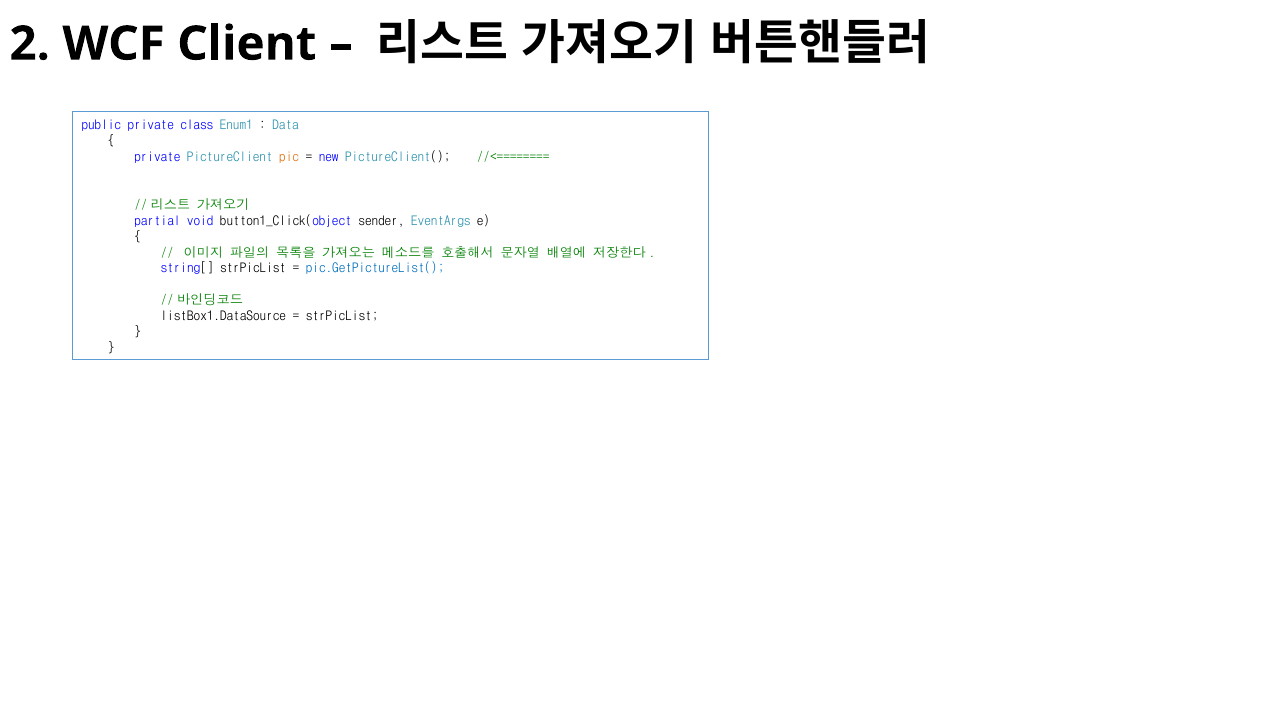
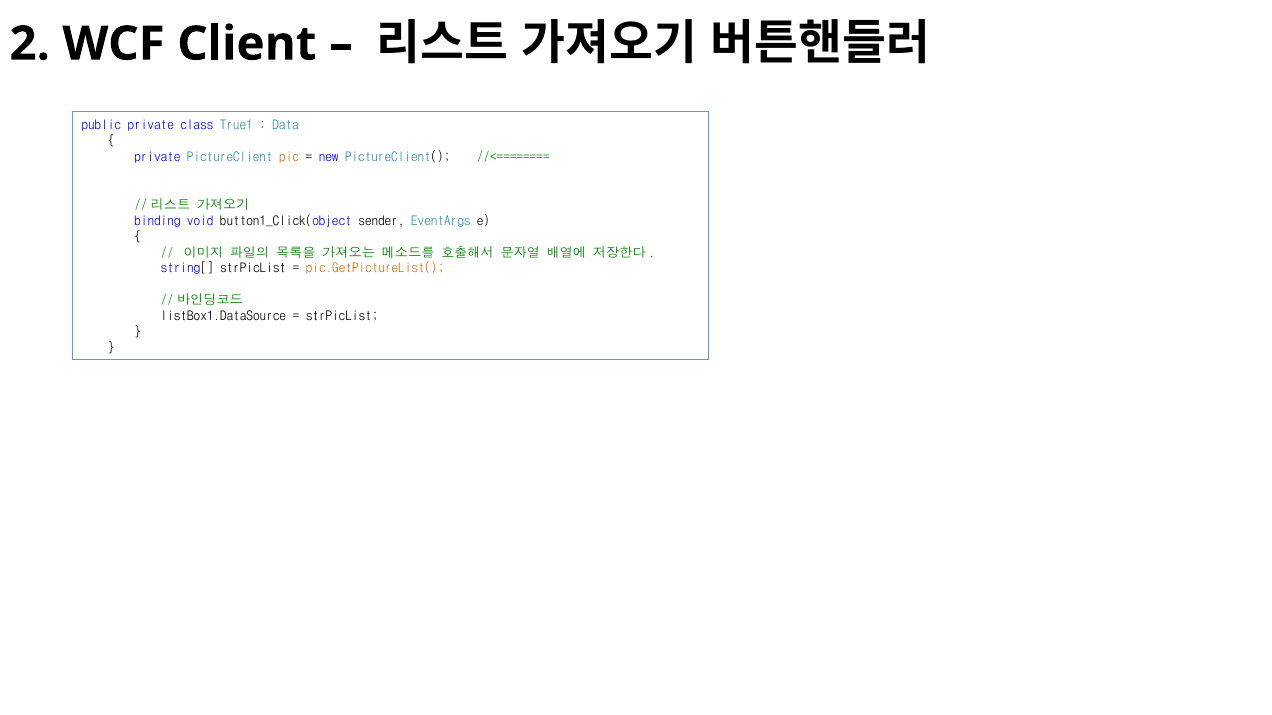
Enum1: Enum1 -> True1
partial: partial -> binding
pic.GetPictureList( colour: blue -> orange
